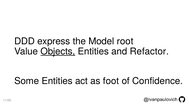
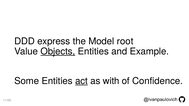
Refactor: Refactor -> Example
act underline: none -> present
foot: foot -> with
